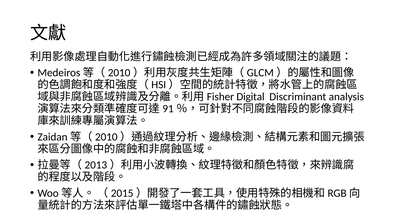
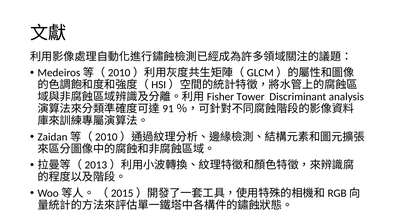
Digital: Digital -> Tower
